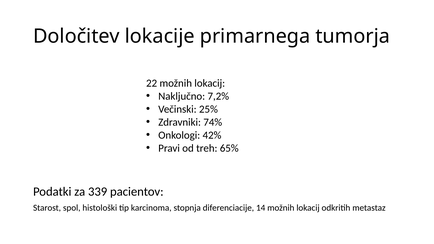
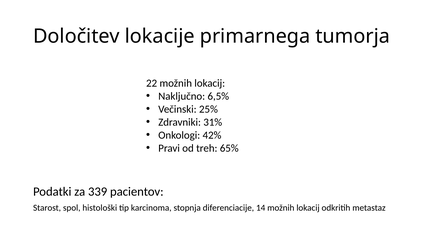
7,2%: 7,2% -> 6,5%
74%: 74% -> 31%
